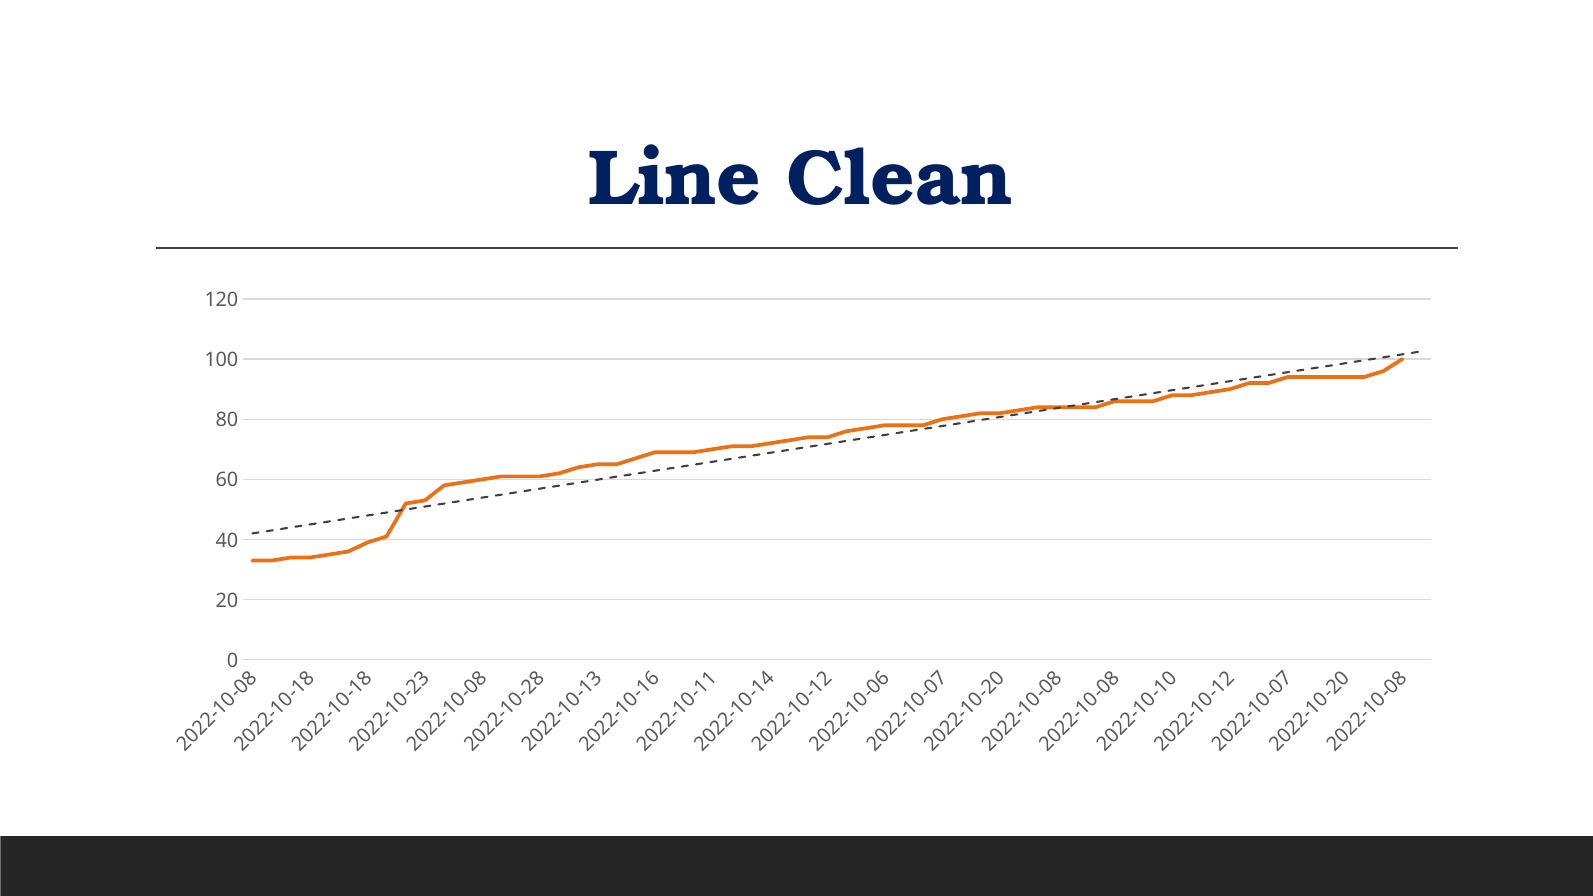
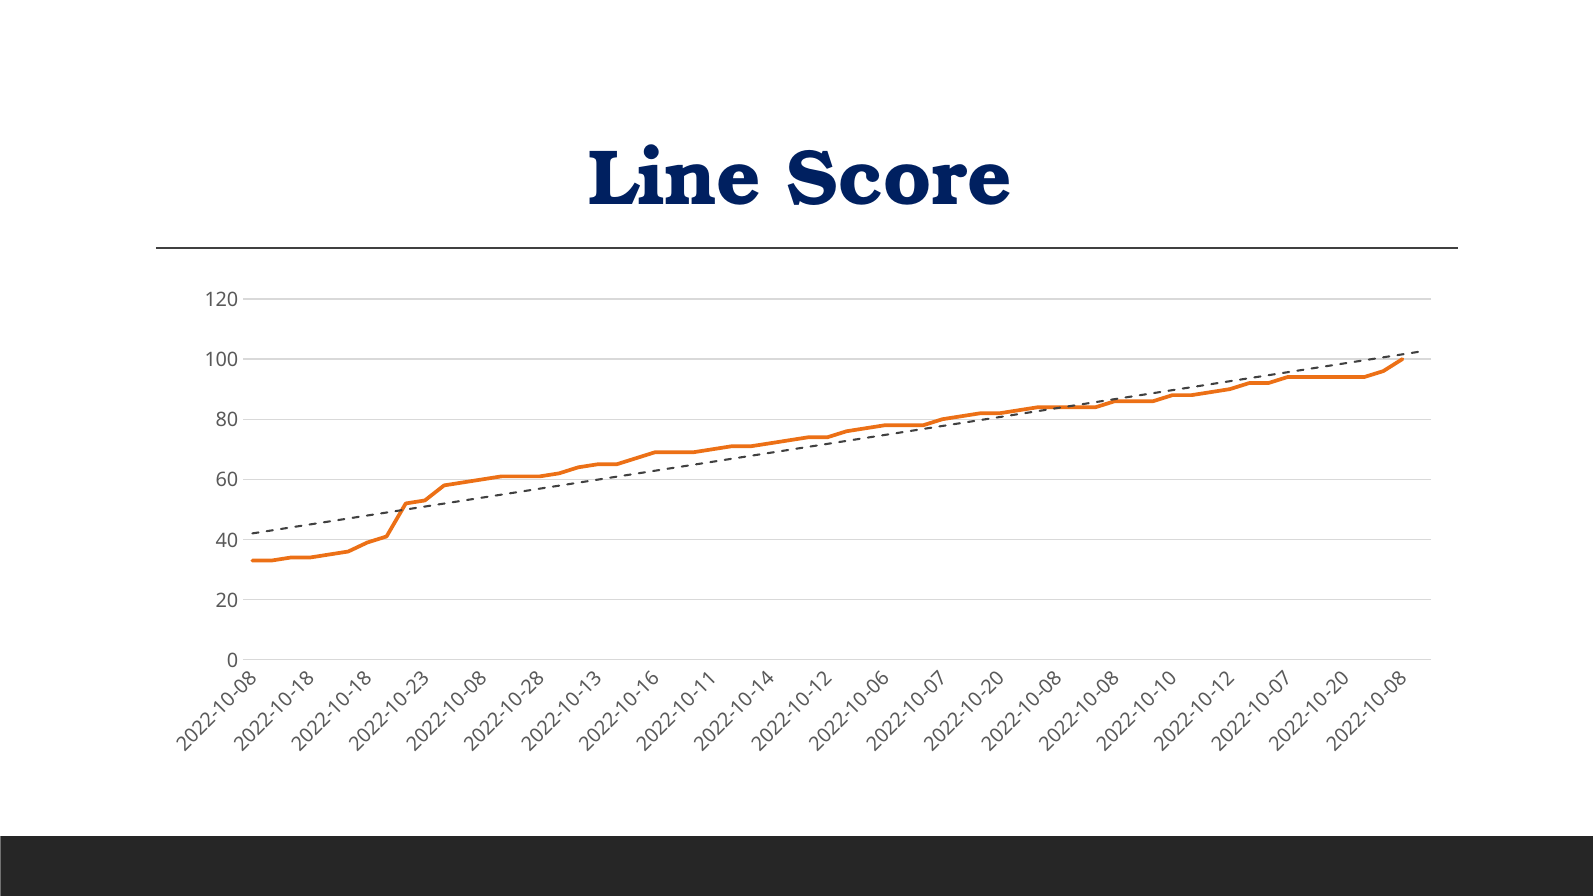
Clean: Clean -> Score
